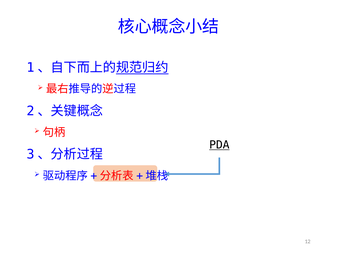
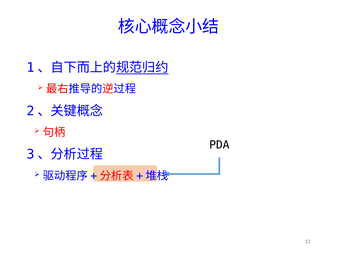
PDA underline: present -> none
